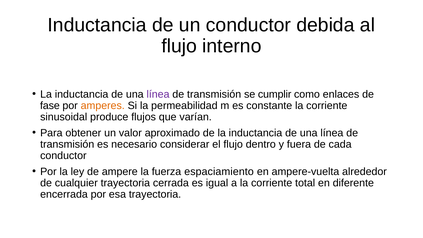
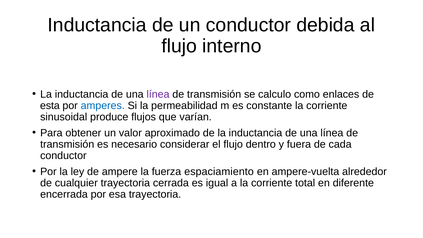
cumplir: cumplir -> calculo
fase: fase -> esta
amperes colour: orange -> blue
